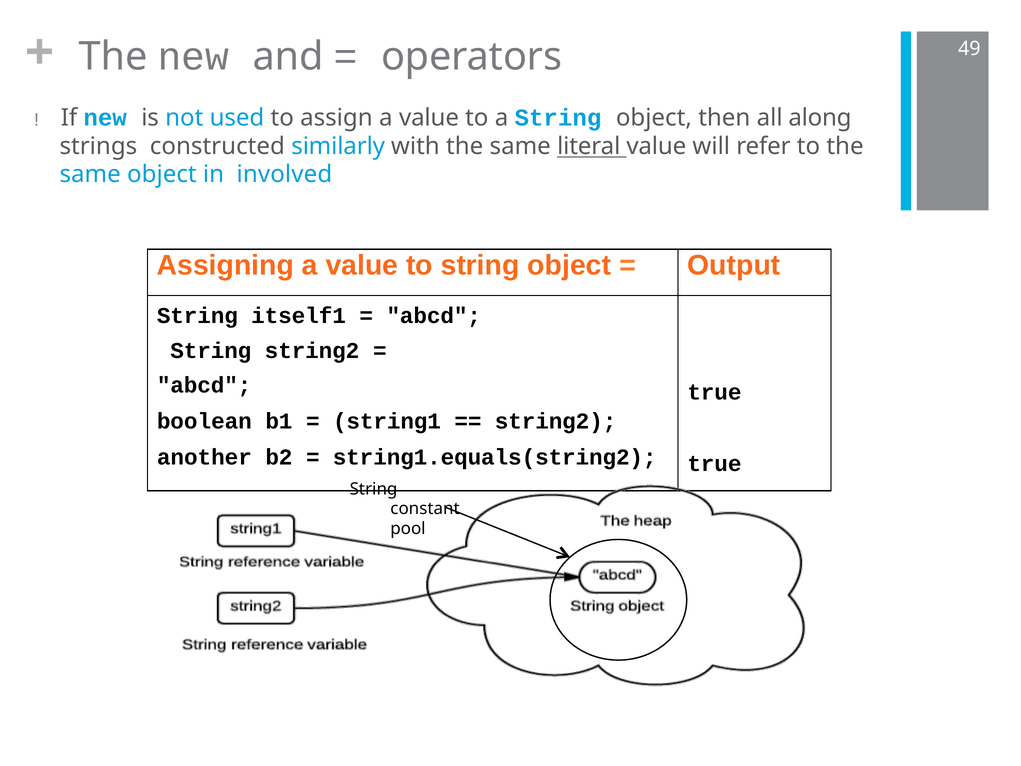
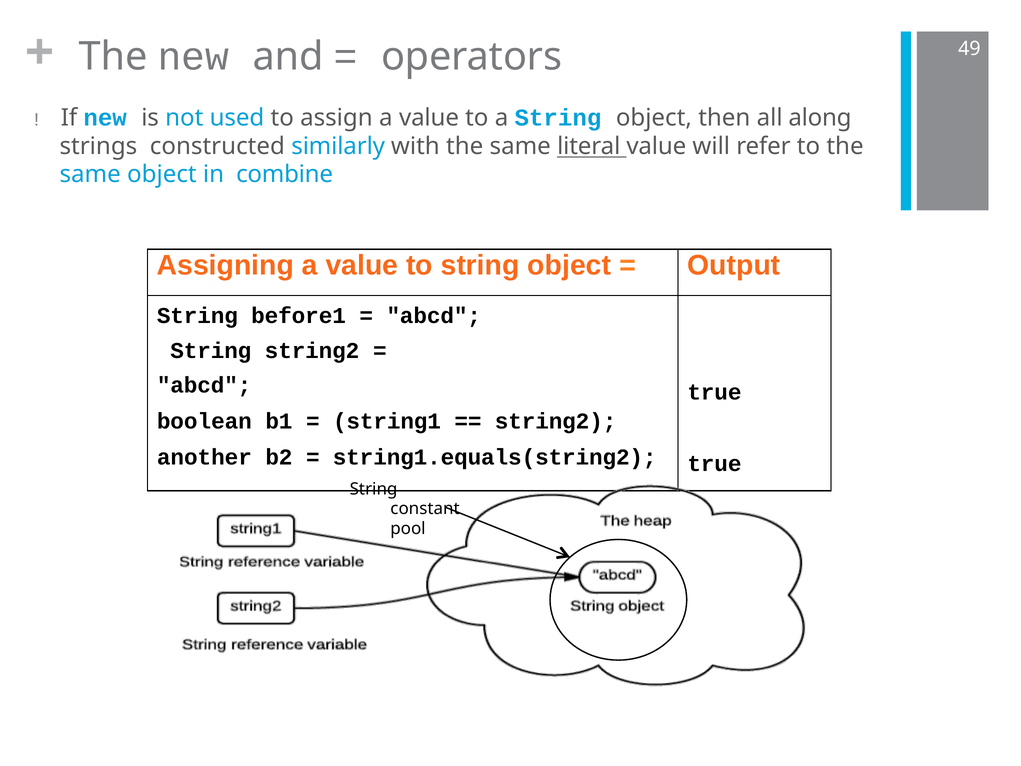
involved: involved -> combine
itself1: itself1 -> before1
